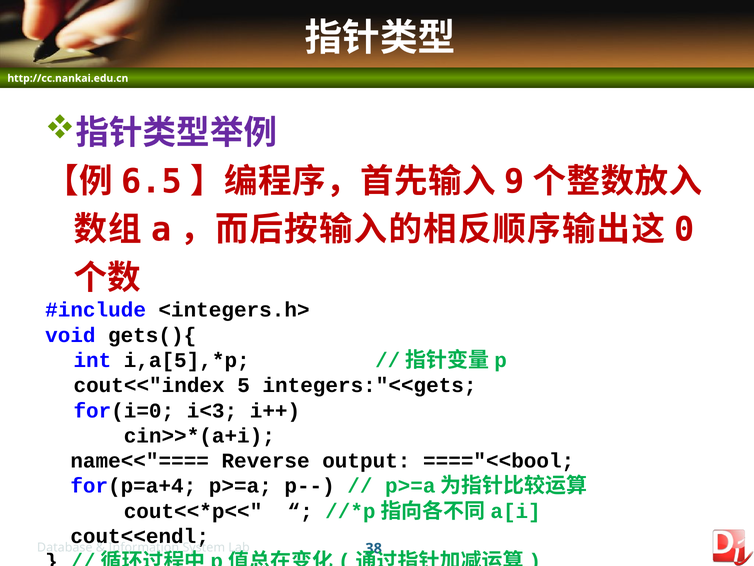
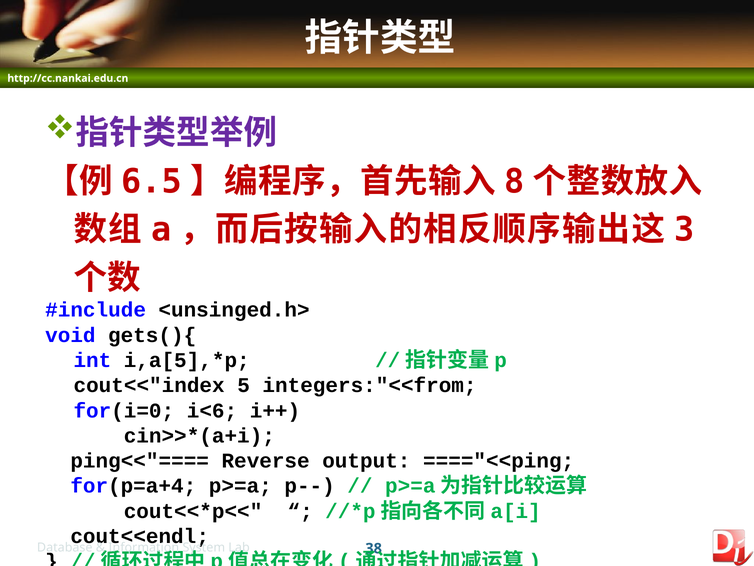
9: 9 -> 8
0: 0 -> 3
<integers.h>: <integers.h> -> <unsinged.h>
integers:"<<gets: integers:"<<gets -> integers:"<<from
i<3: i<3 -> i<6
name<<"====: name<<"==== -> ping<<"====
===="<<bool: ===="<<bool -> ===="<<ping
